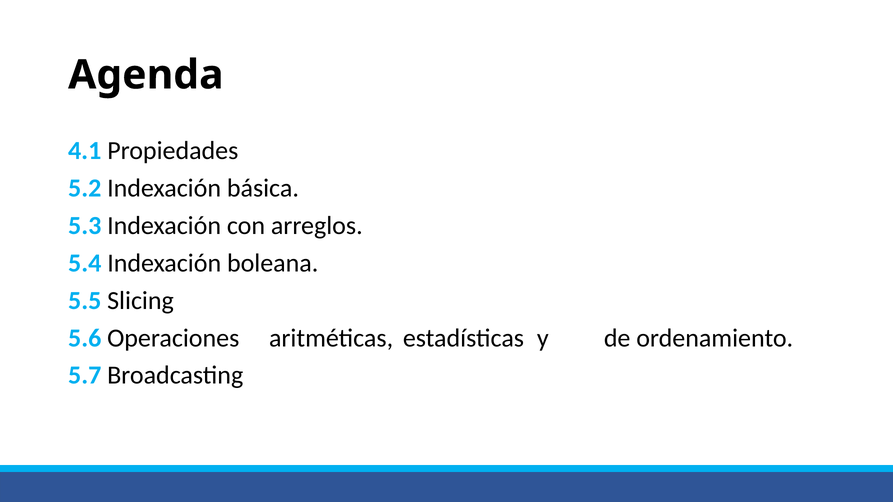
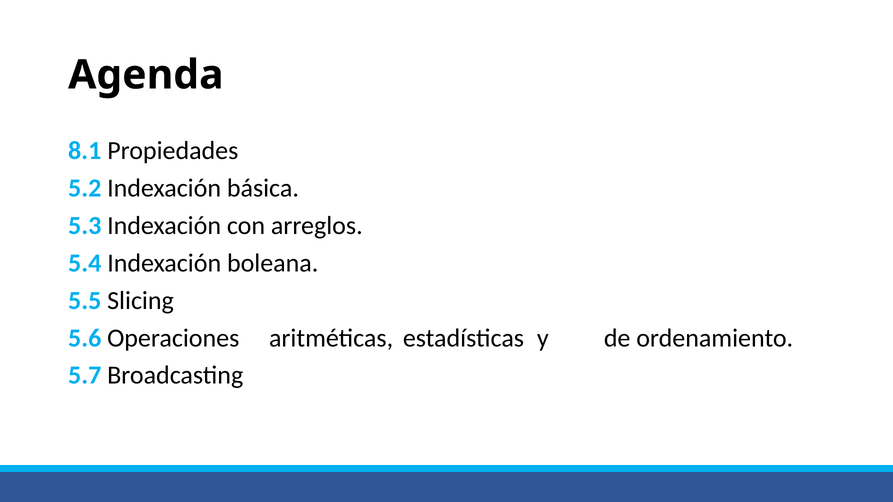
4.1: 4.1 -> 8.1
